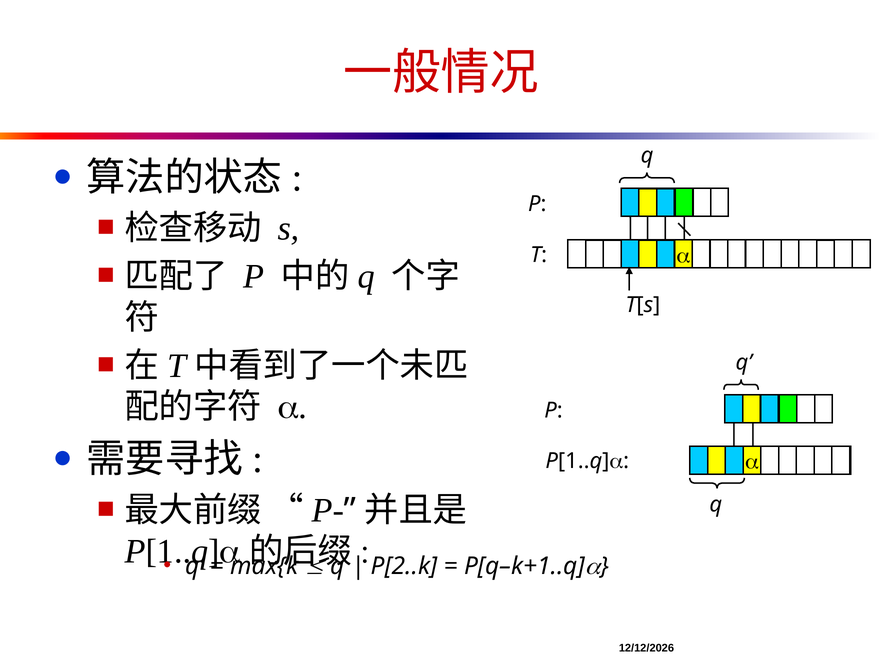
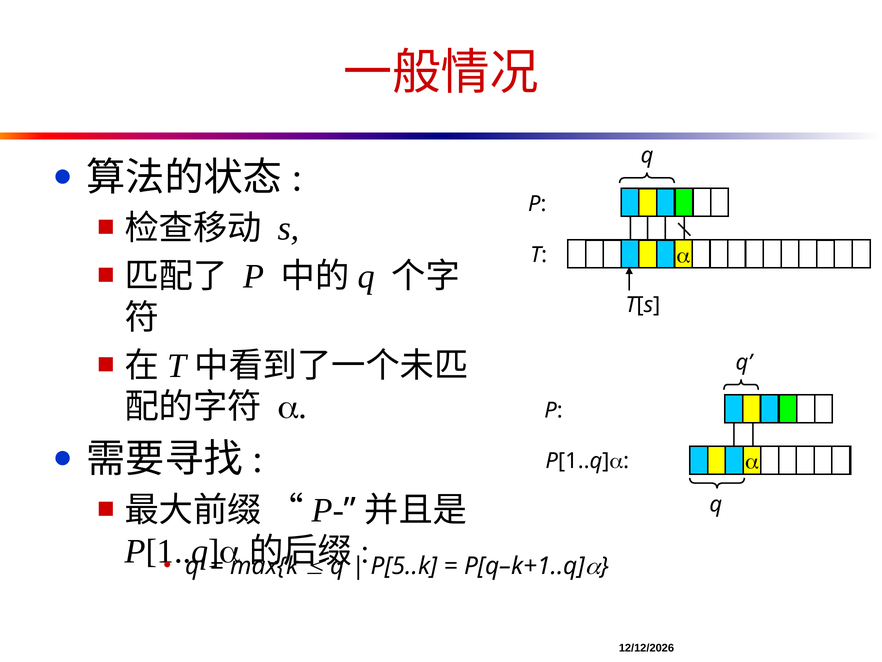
P[2..k: P[2..k -> P[5..k
